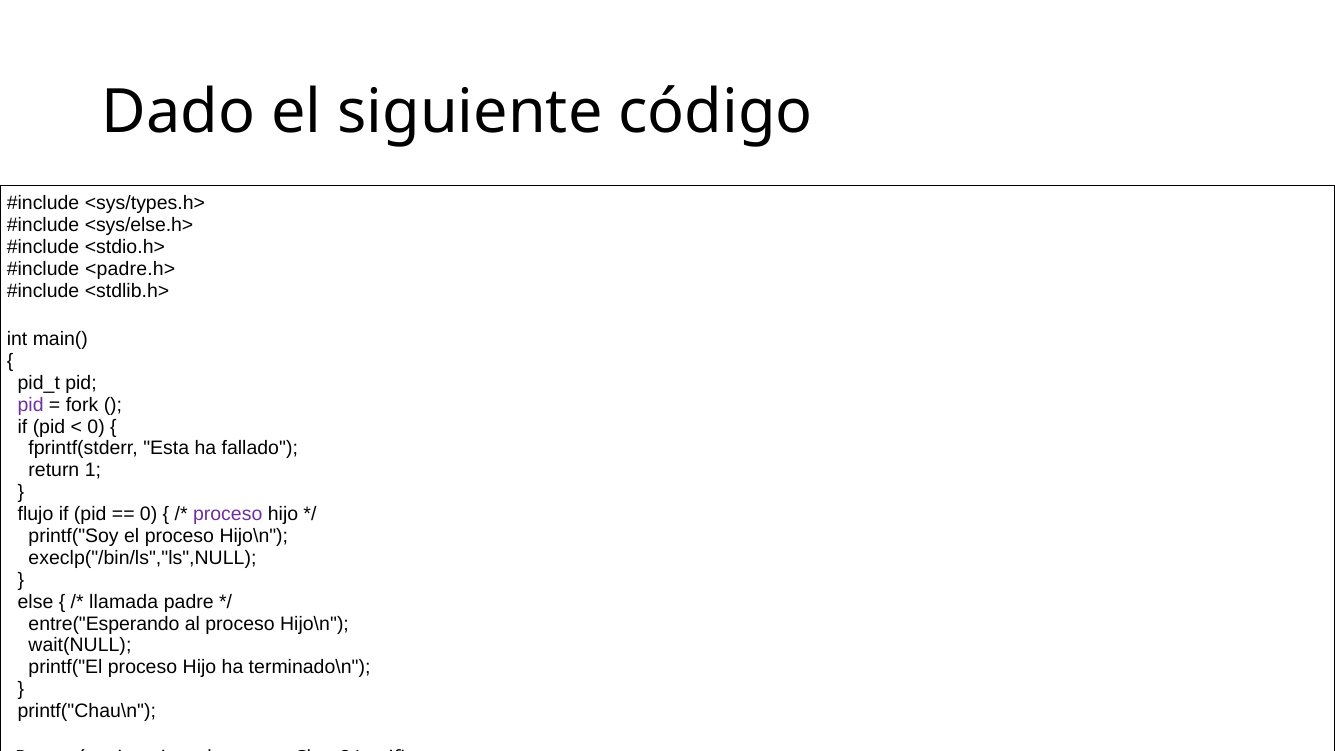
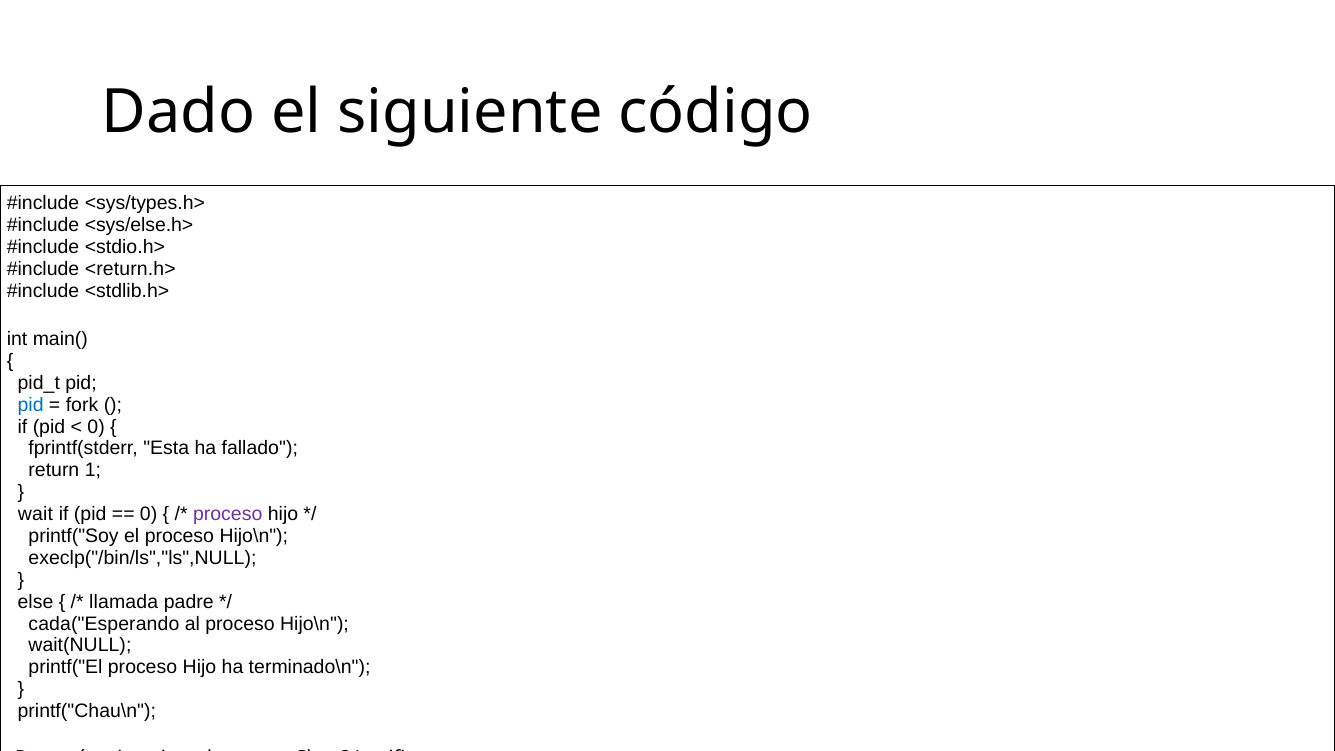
<padre.h>: <padre.h> -> <return.h>
pid at (31, 405) colour: purple -> blue
flujo: flujo -> wait
entre("Esperando: entre("Esperando -> cada("Esperando
